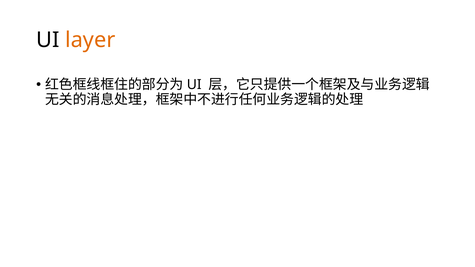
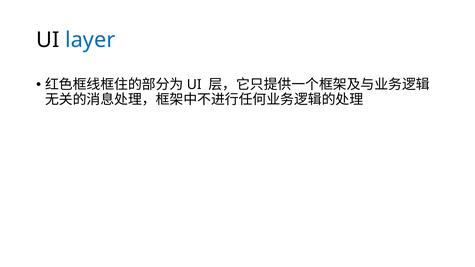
layer colour: orange -> blue
